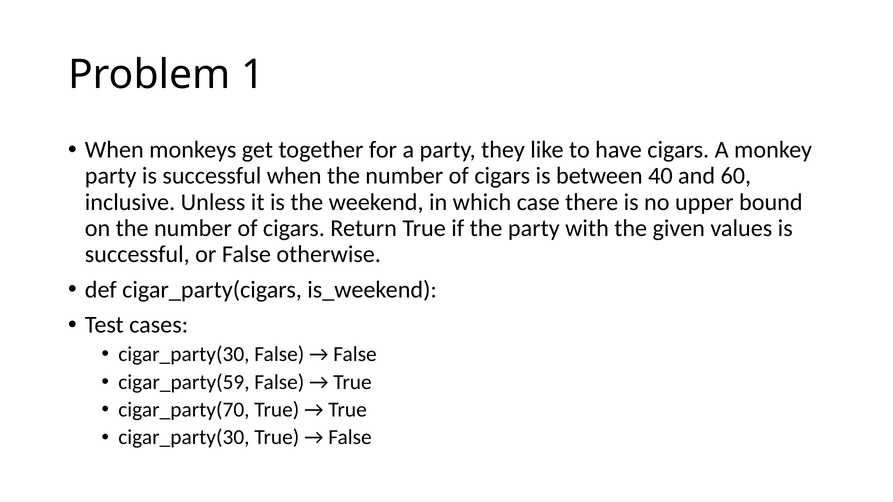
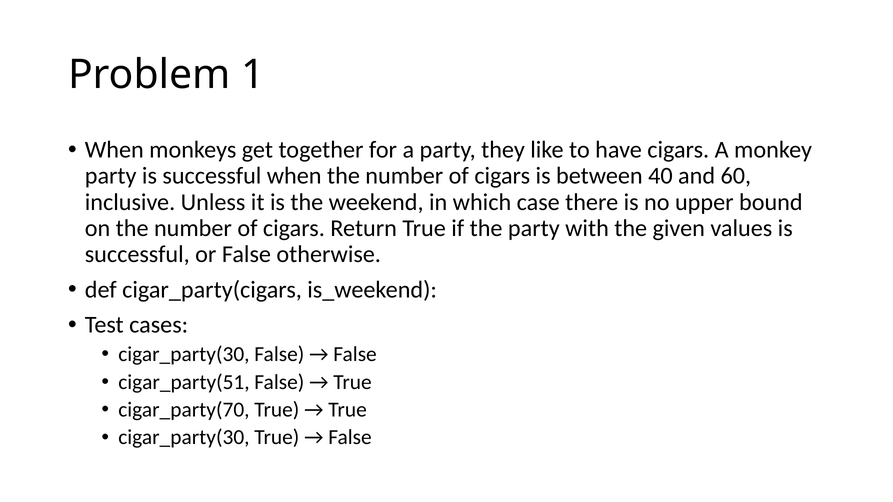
cigar_party(59: cigar_party(59 -> cigar_party(51
